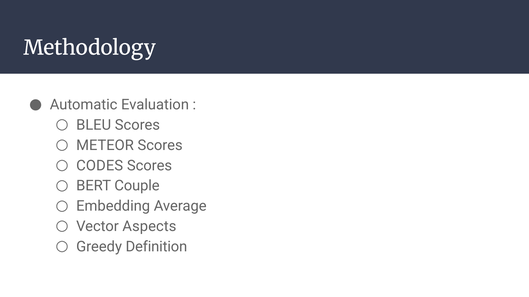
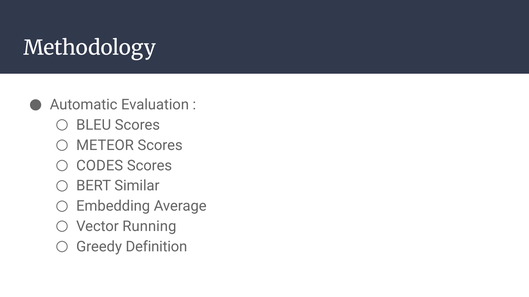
Couple: Couple -> Similar
Aspects: Aspects -> Running
